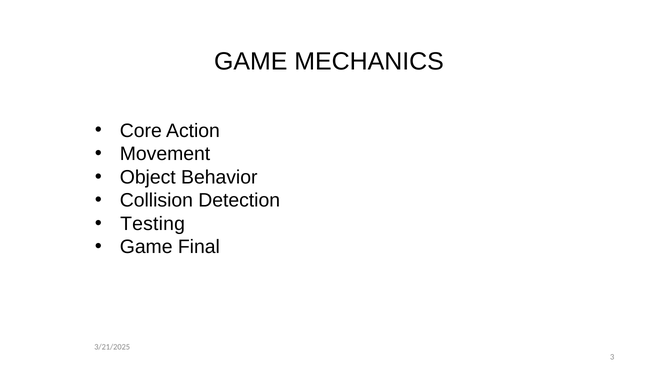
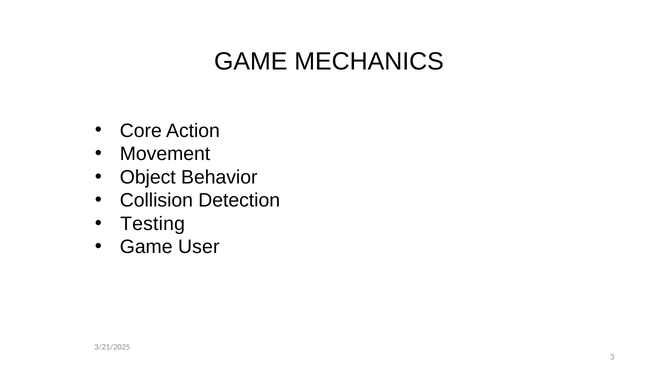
Final: Final -> User
